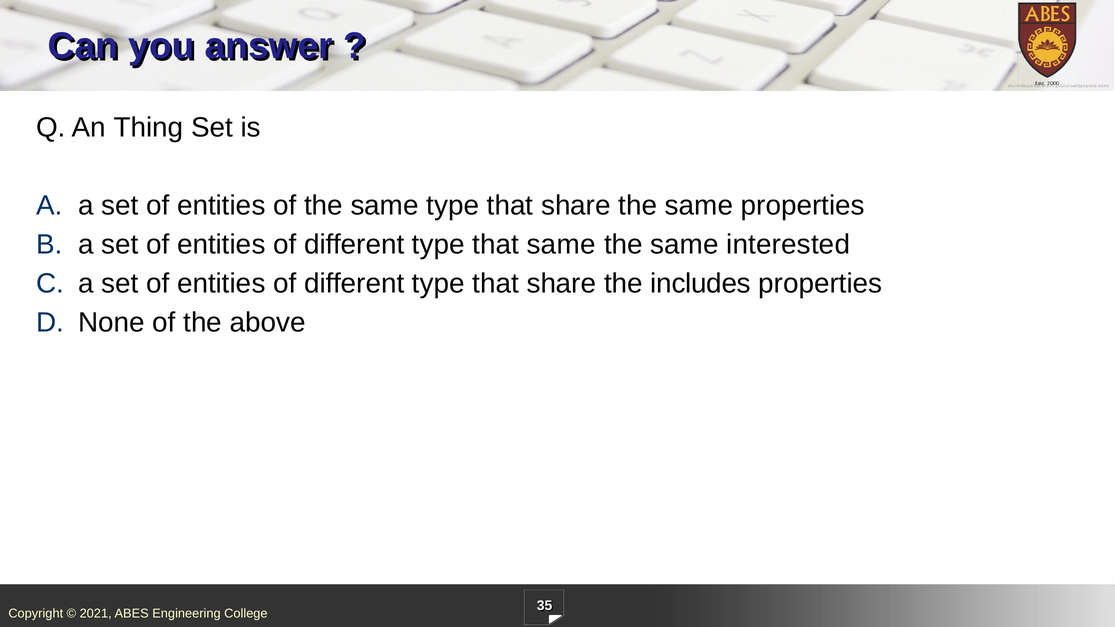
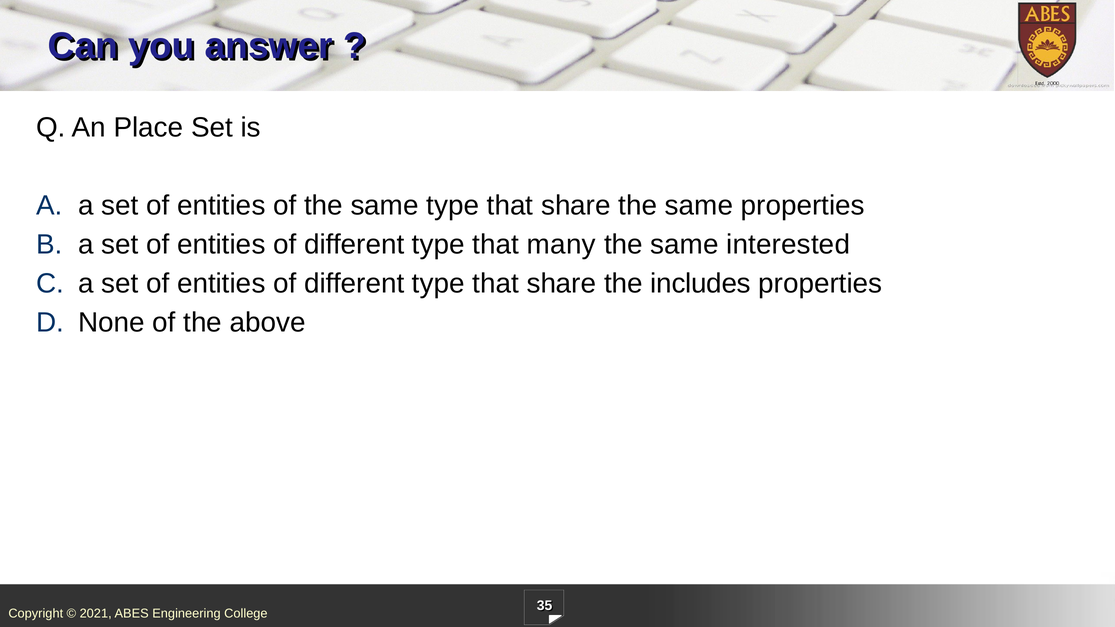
Thing: Thing -> Place
that same: same -> many
